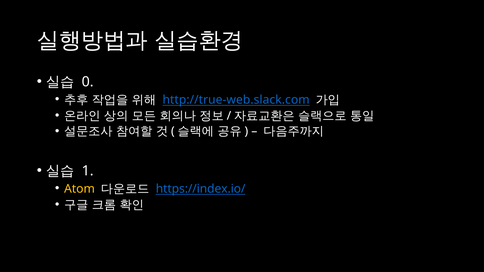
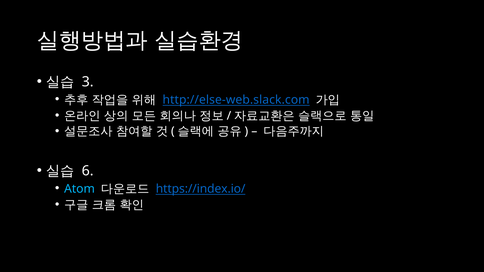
0: 0 -> 3
http://true-web.slack.com: http://true-web.slack.com -> http://else-web.slack.com
1: 1 -> 6
Atom colour: yellow -> light blue
